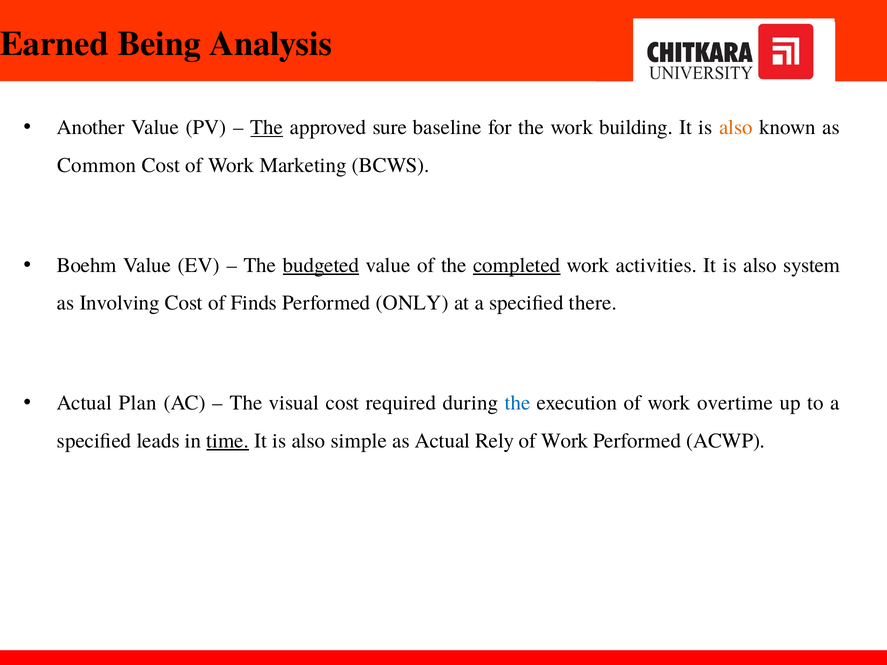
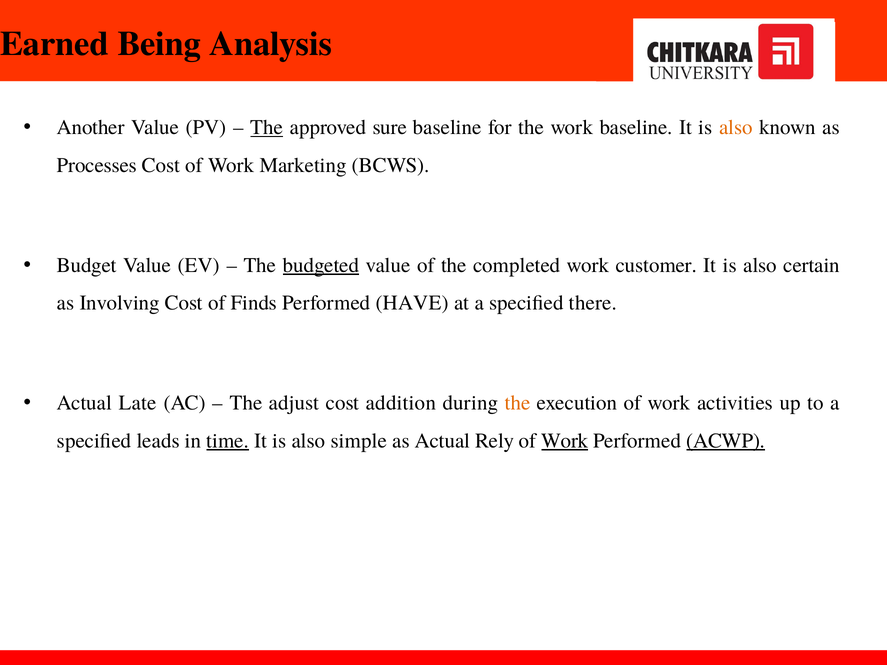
work building: building -> baseline
Common: Common -> Processes
Boehm: Boehm -> Budget
completed underline: present -> none
activities: activities -> customer
system: system -> certain
ONLY: ONLY -> HAVE
Plan: Plan -> Late
visual: visual -> adjust
required: required -> addition
the at (518, 403) colour: blue -> orange
overtime: overtime -> activities
Work at (565, 441) underline: none -> present
ACWP underline: none -> present
